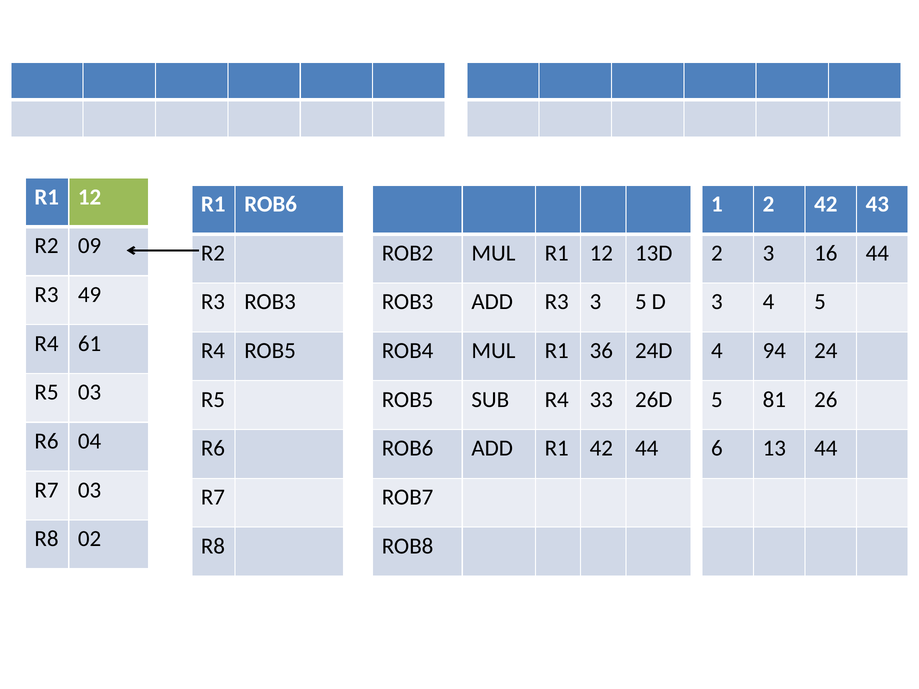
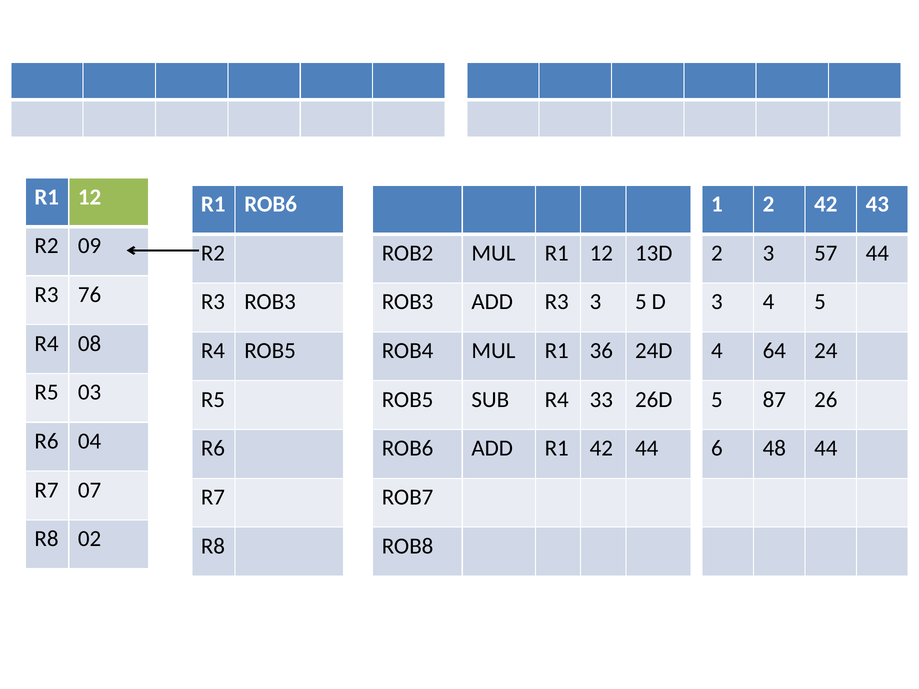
16: 16 -> 57
49: 49 -> 76
61: 61 -> 08
94: 94 -> 64
81: 81 -> 87
13: 13 -> 48
R7 03: 03 -> 07
